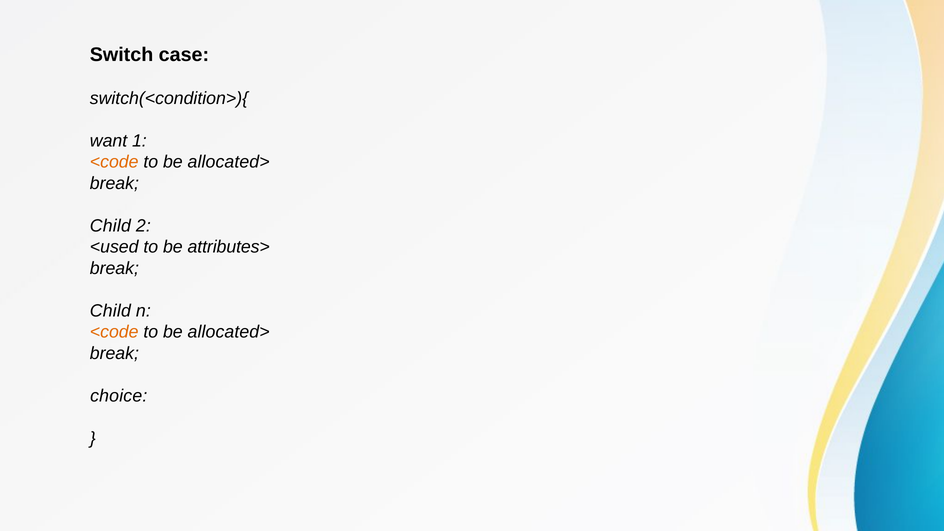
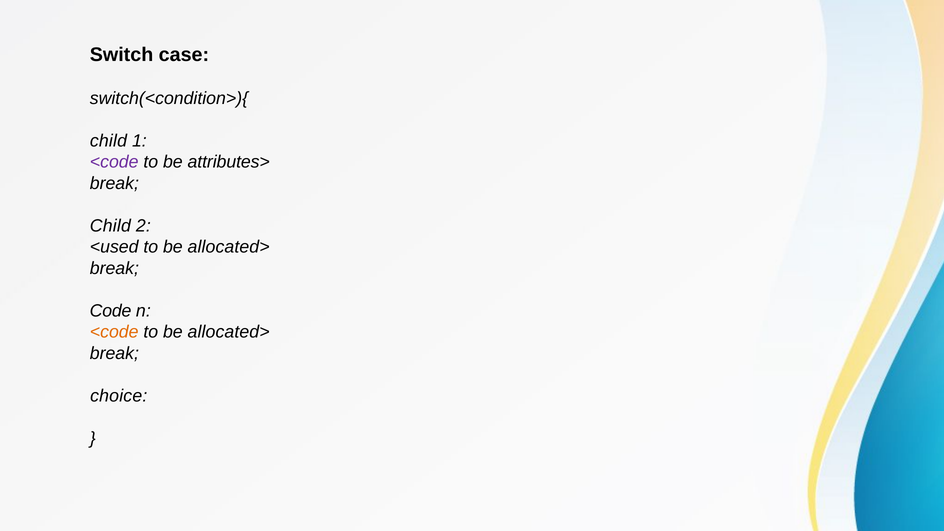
want at (109, 141): want -> child
<code at (114, 162) colour: orange -> purple
allocated> at (229, 162): allocated> -> attributes>
attributes> at (229, 247): attributes> -> allocated>
Child at (110, 311): Child -> Code
